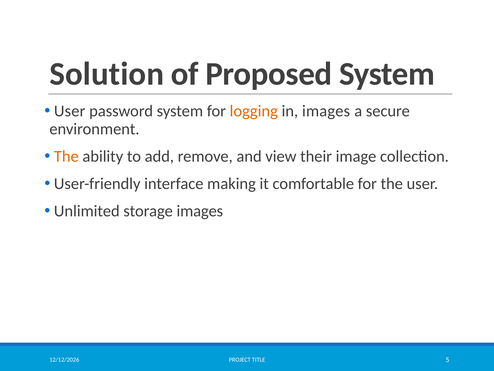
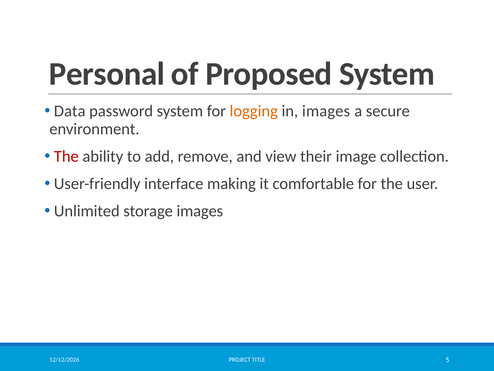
Solution: Solution -> Personal
User at (70, 111): User -> Data
The at (66, 156) colour: orange -> red
